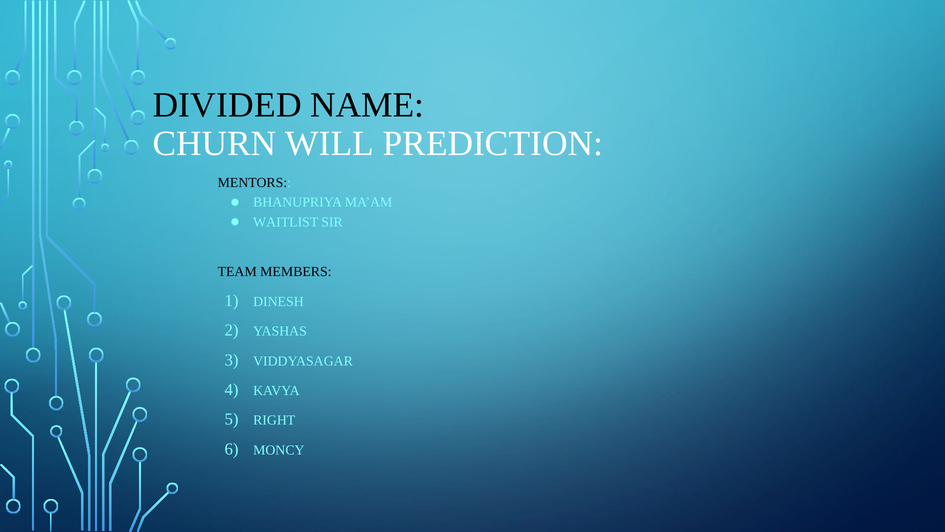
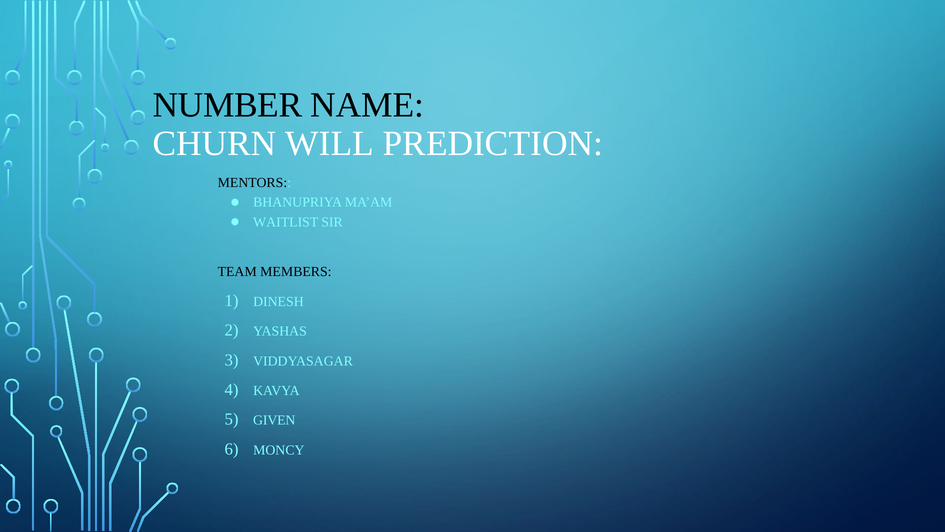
DIVIDED: DIVIDED -> NUMBER
RIGHT: RIGHT -> GIVEN
